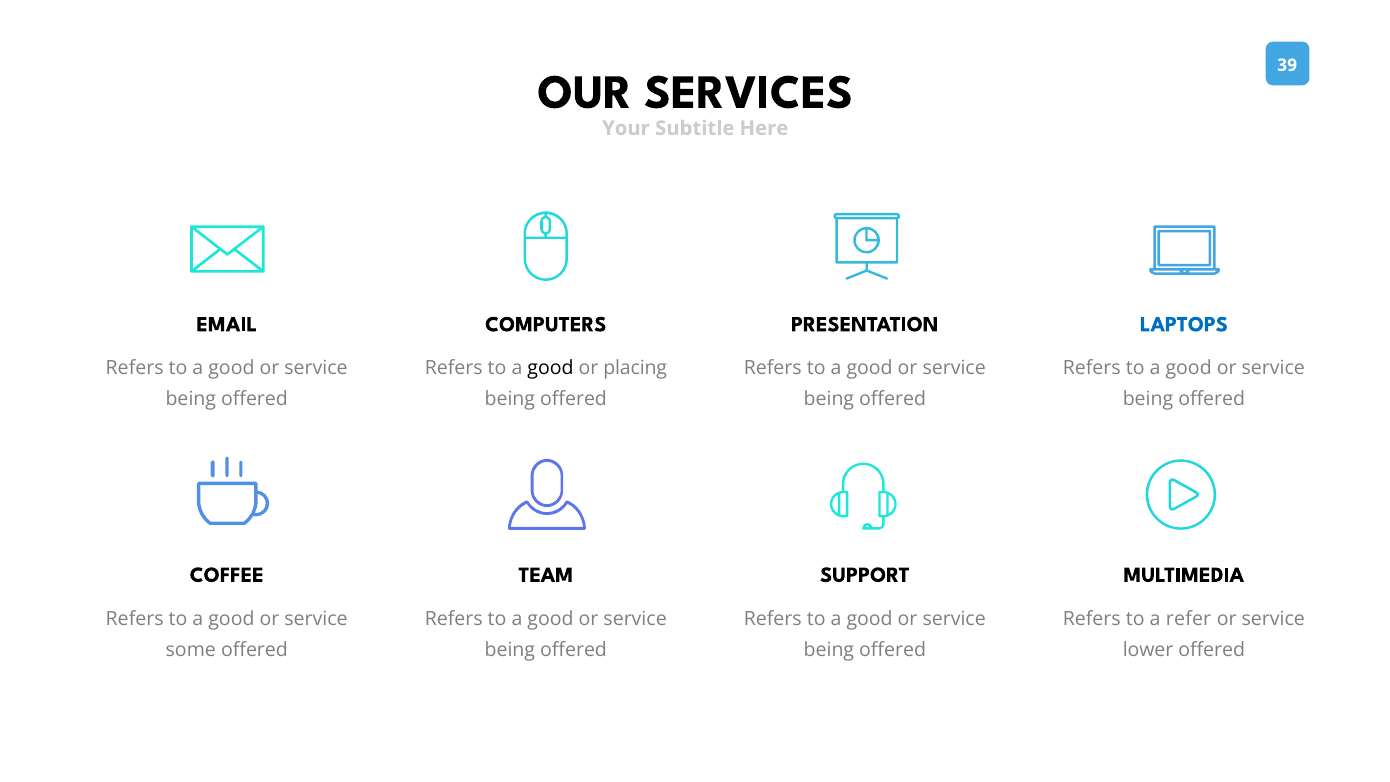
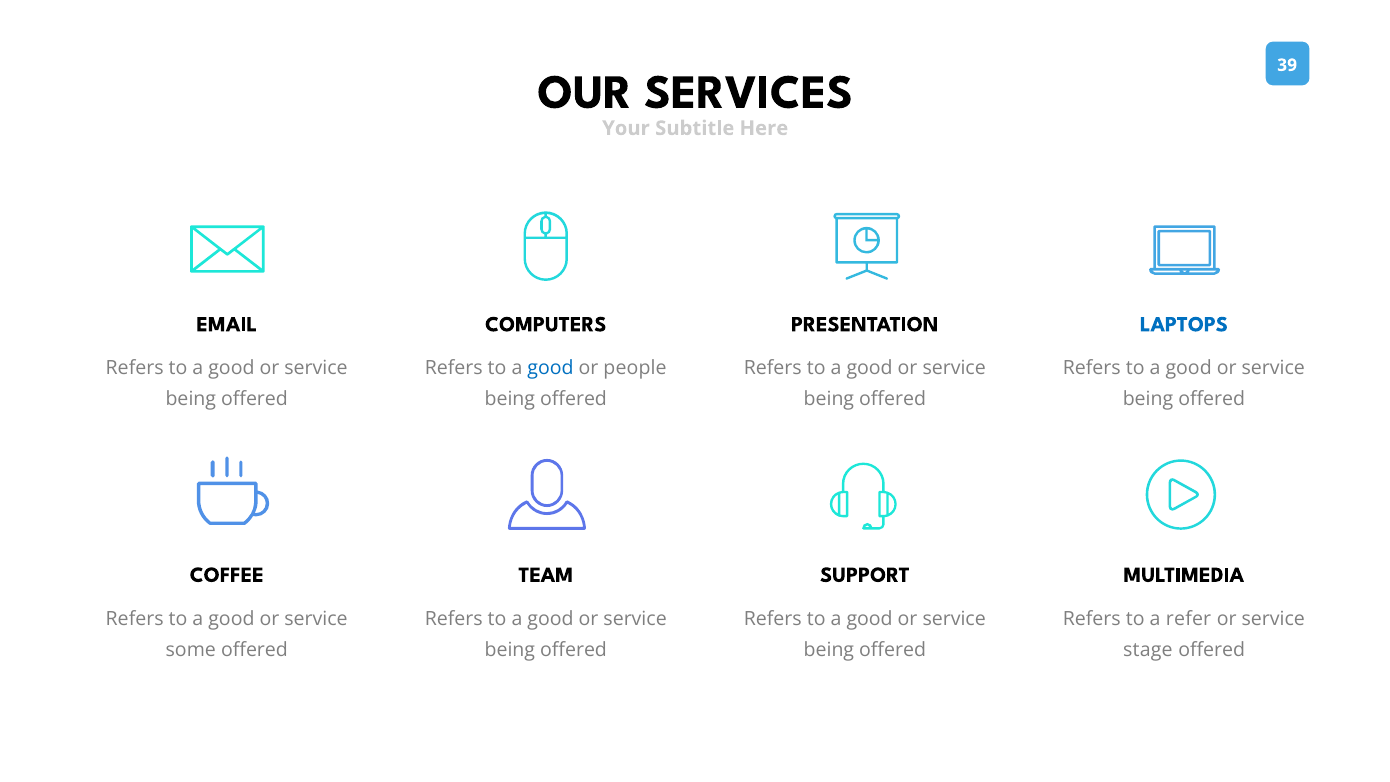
good at (551, 368) colour: black -> blue
placing: placing -> people
lower: lower -> stage
